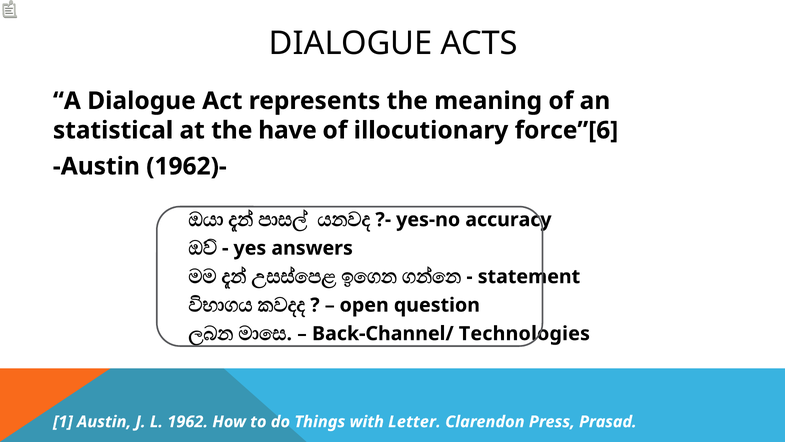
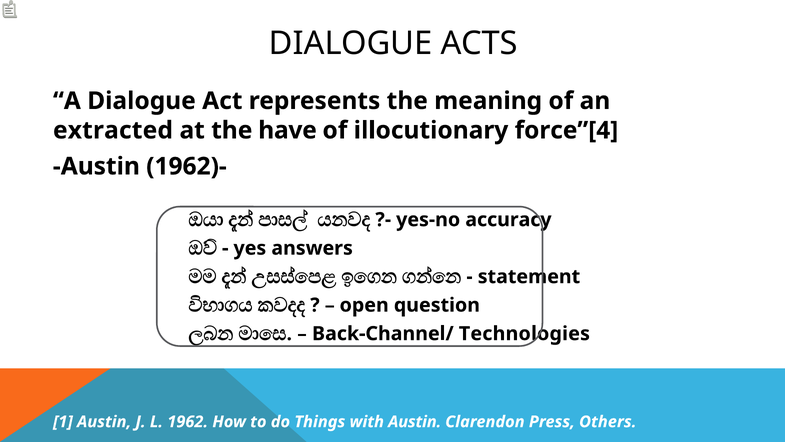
statistical: statistical -> extracted
force”[6: force”[6 -> force”[4
with Letter: Letter -> Austin
Prasad: Prasad -> Others
